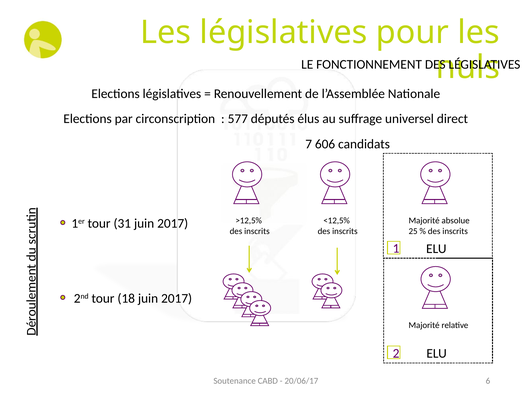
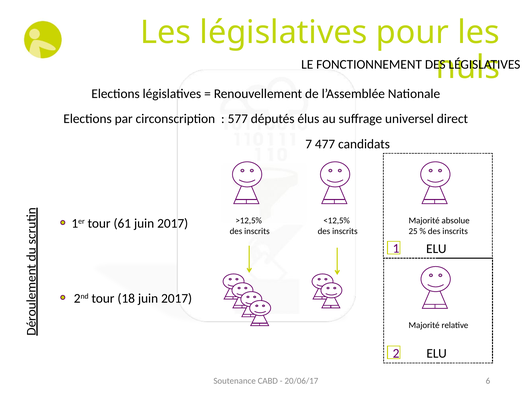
606: 606 -> 477
31: 31 -> 61
